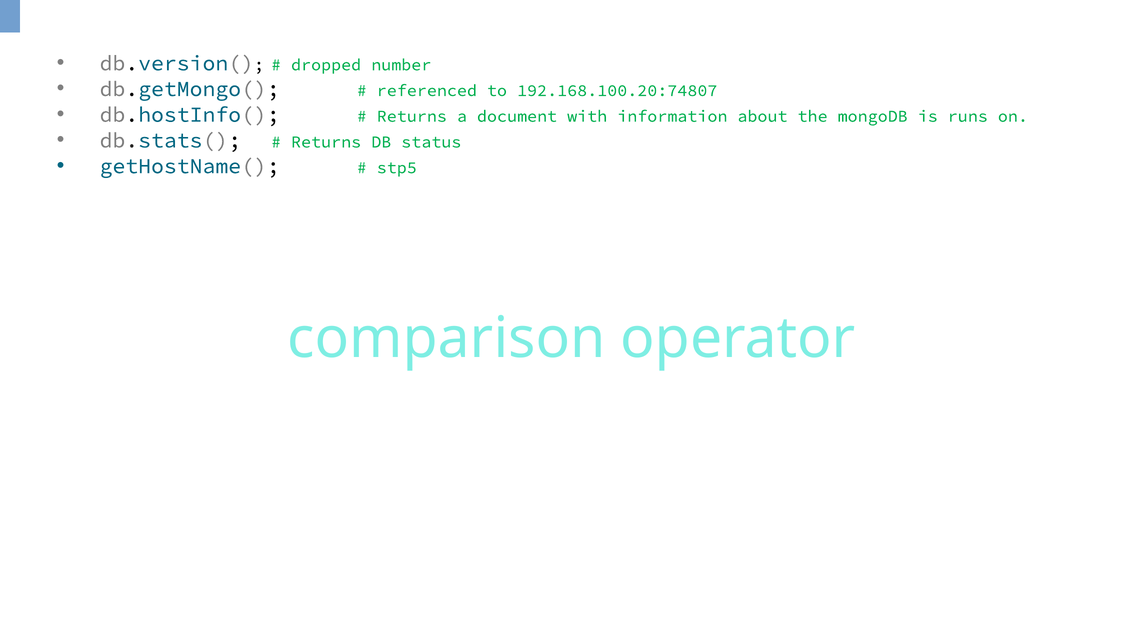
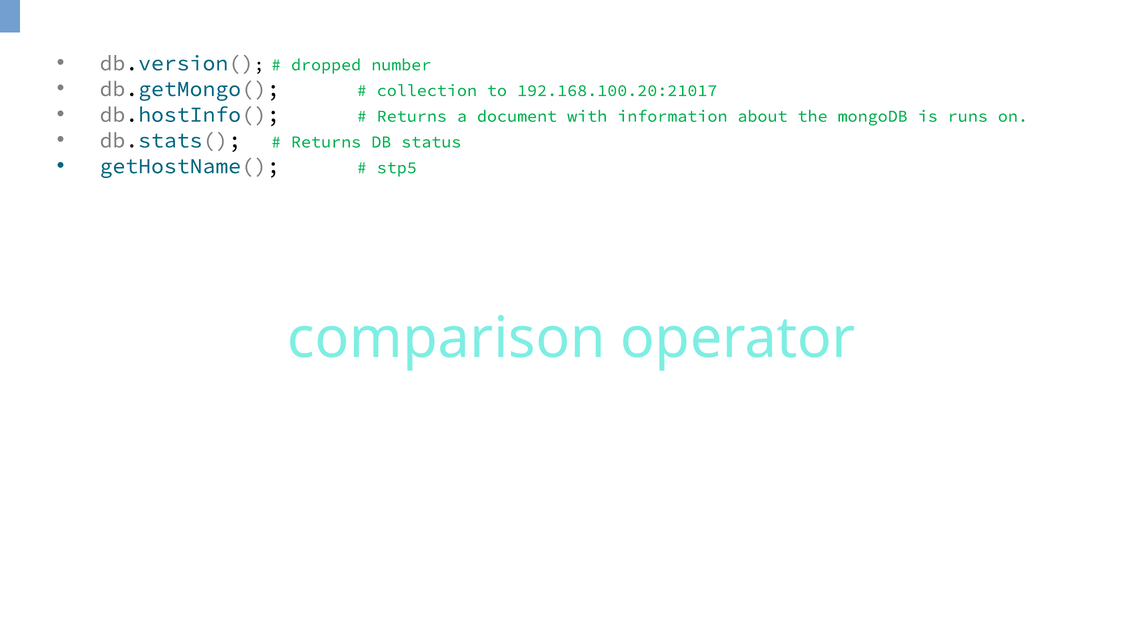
referenced: referenced -> collection
192.168.100.20:74807: 192.168.100.20:74807 -> 192.168.100.20:21017
